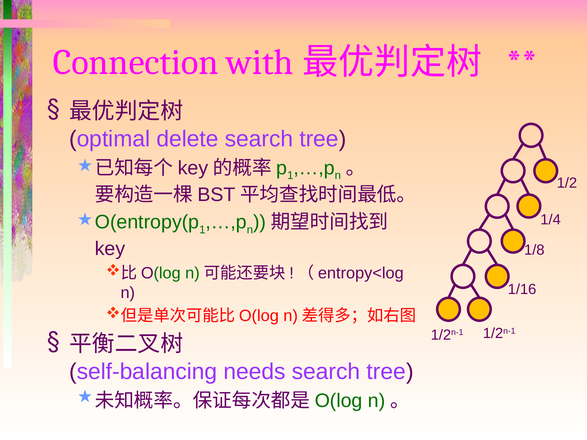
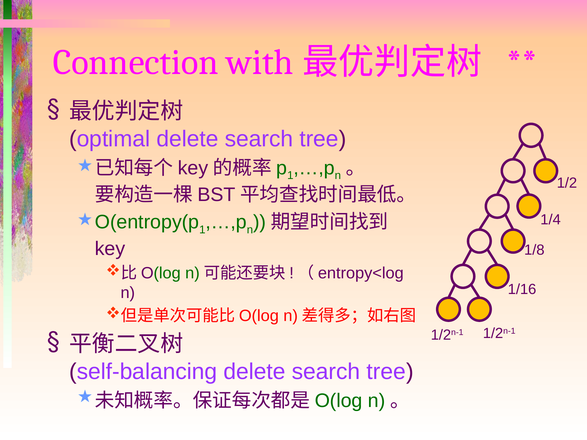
self-balancing needs: needs -> delete
